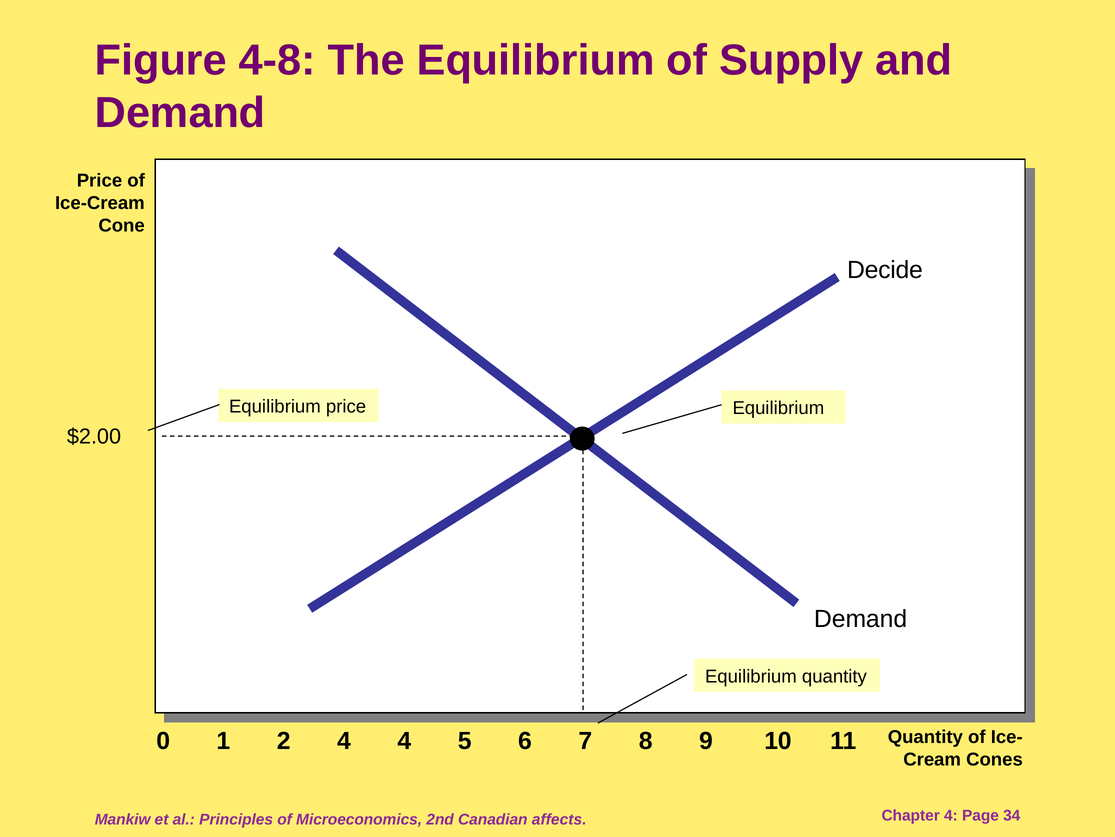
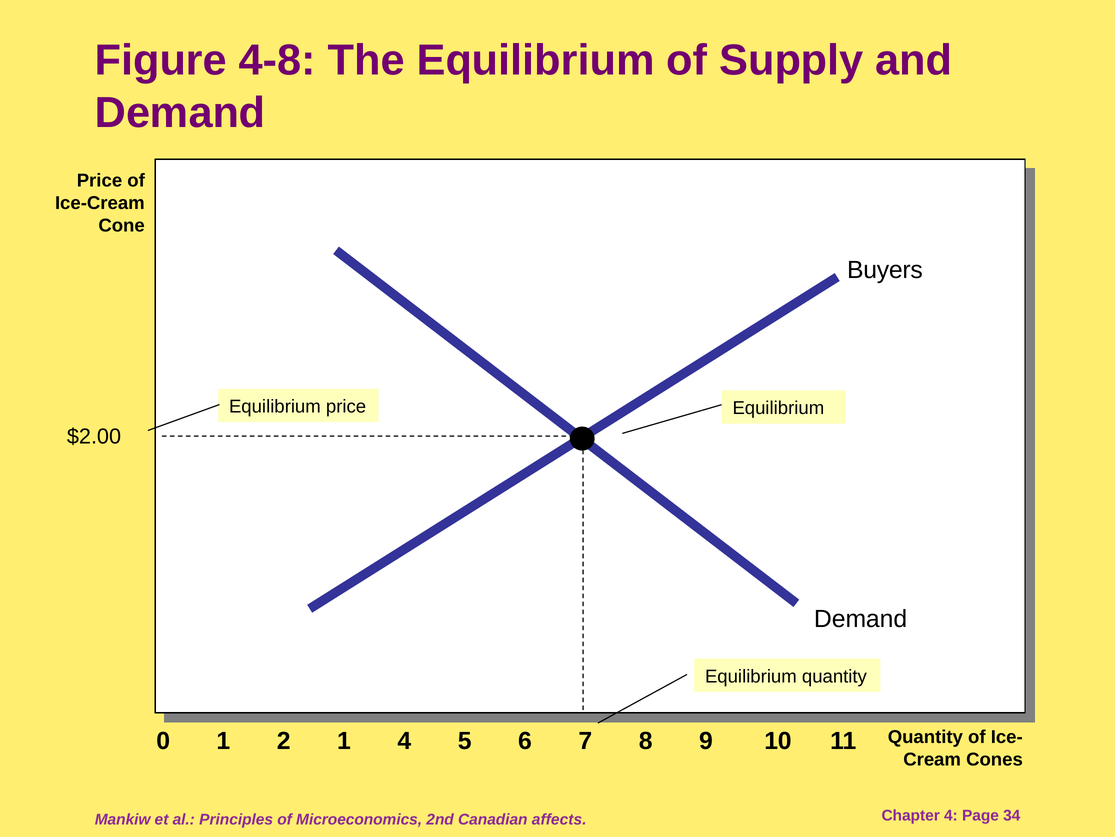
Decide: Decide -> Buyers
1 4: 4 -> 1
